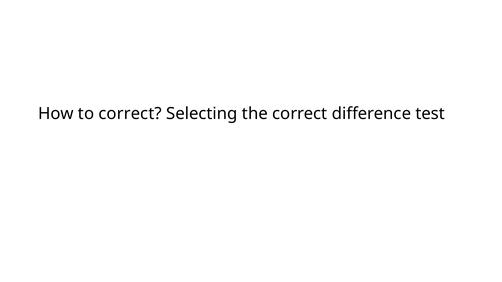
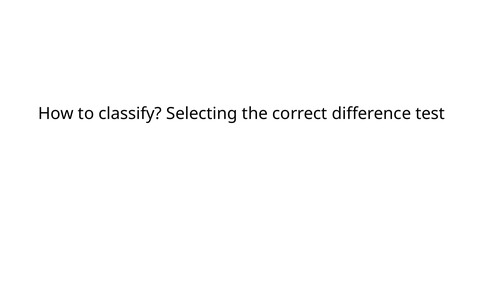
to correct: correct -> classify
